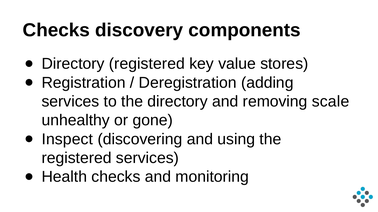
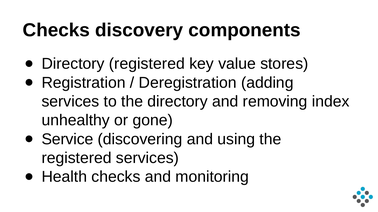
scale: scale -> index
Inspect: Inspect -> Service
